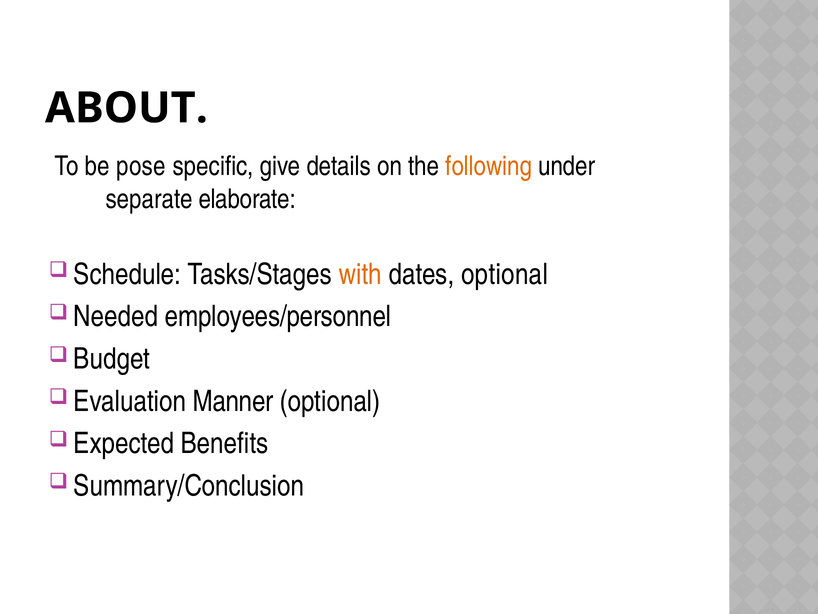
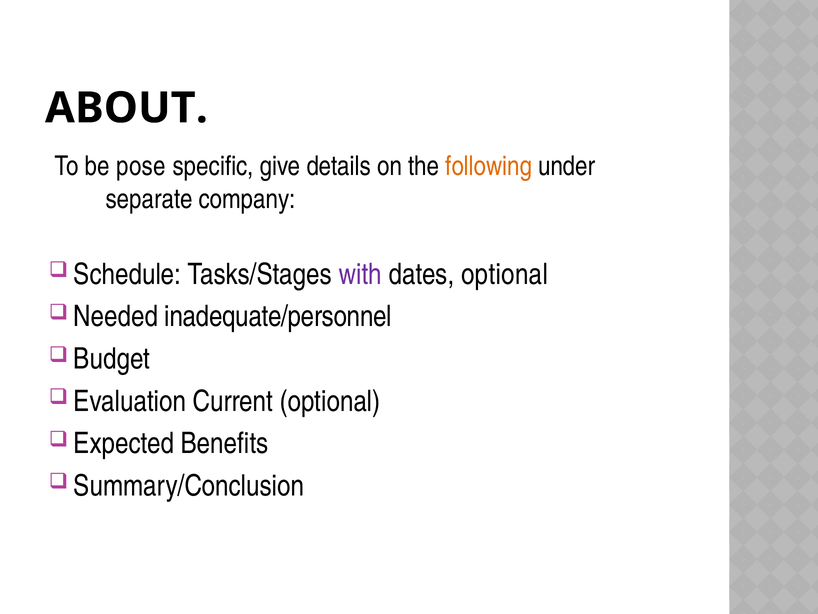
elaborate: elaborate -> company
with colour: orange -> purple
employees/personnel: employees/personnel -> inadequate/personnel
Manner: Manner -> Current
